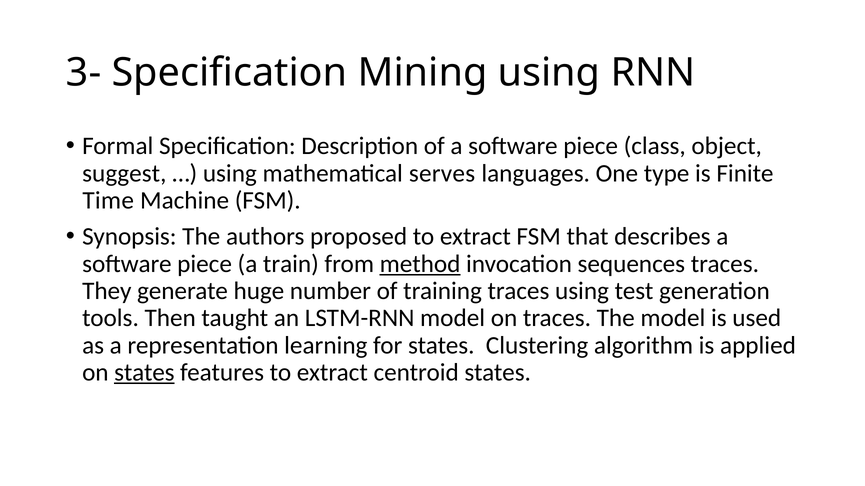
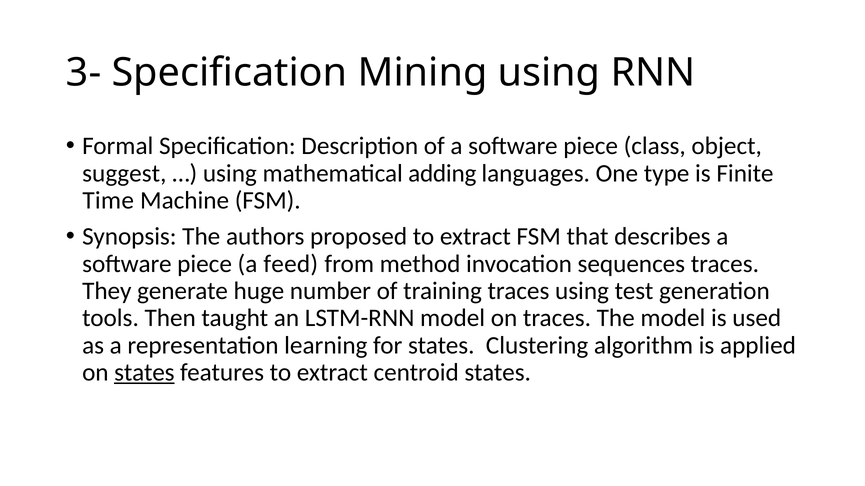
serves: serves -> adding
train: train -> feed
method underline: present -> none
